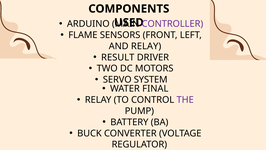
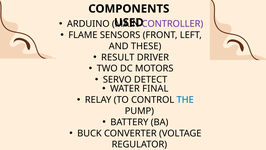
AND RELAY: RELAY -> THESE
SYSTEM: SYSTEM -> DETECT
THE colour: purple -> blue
